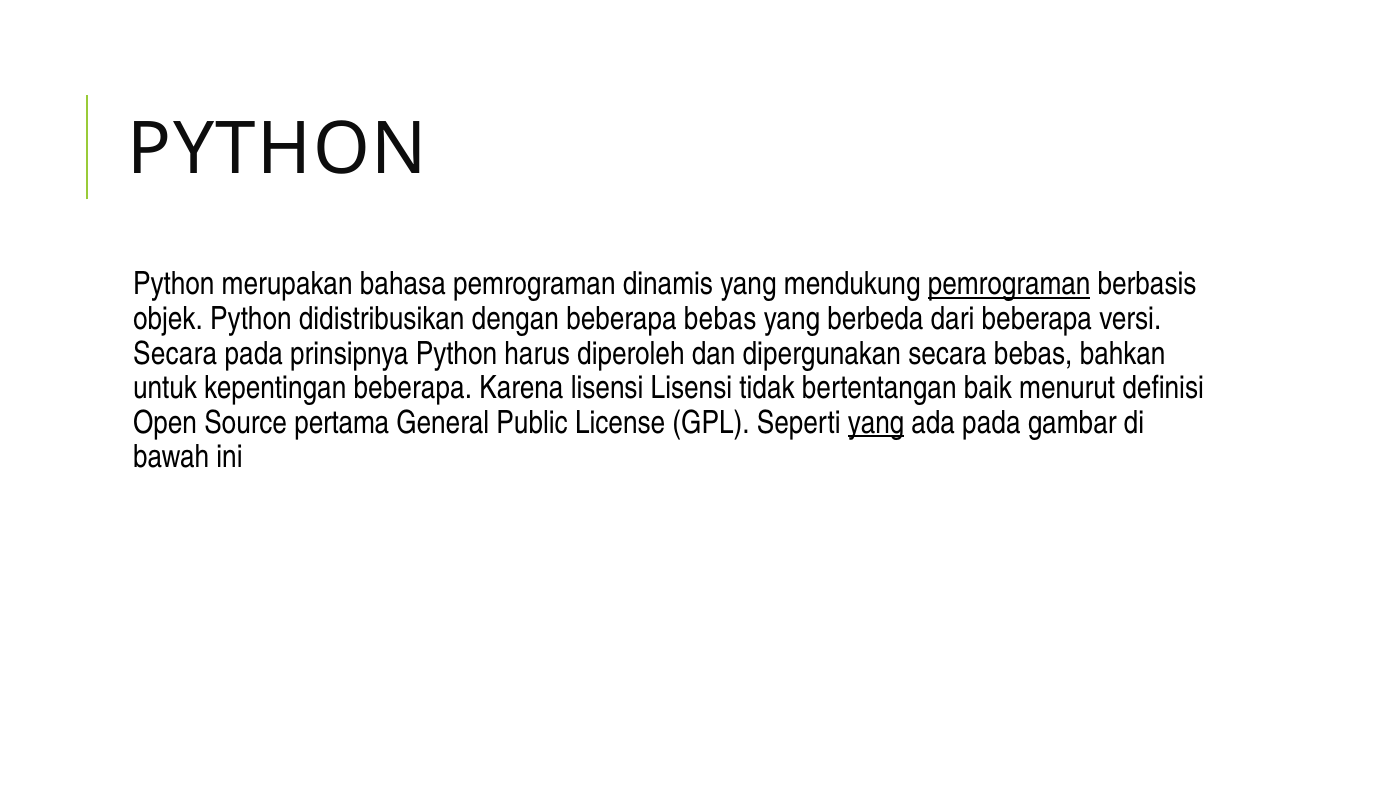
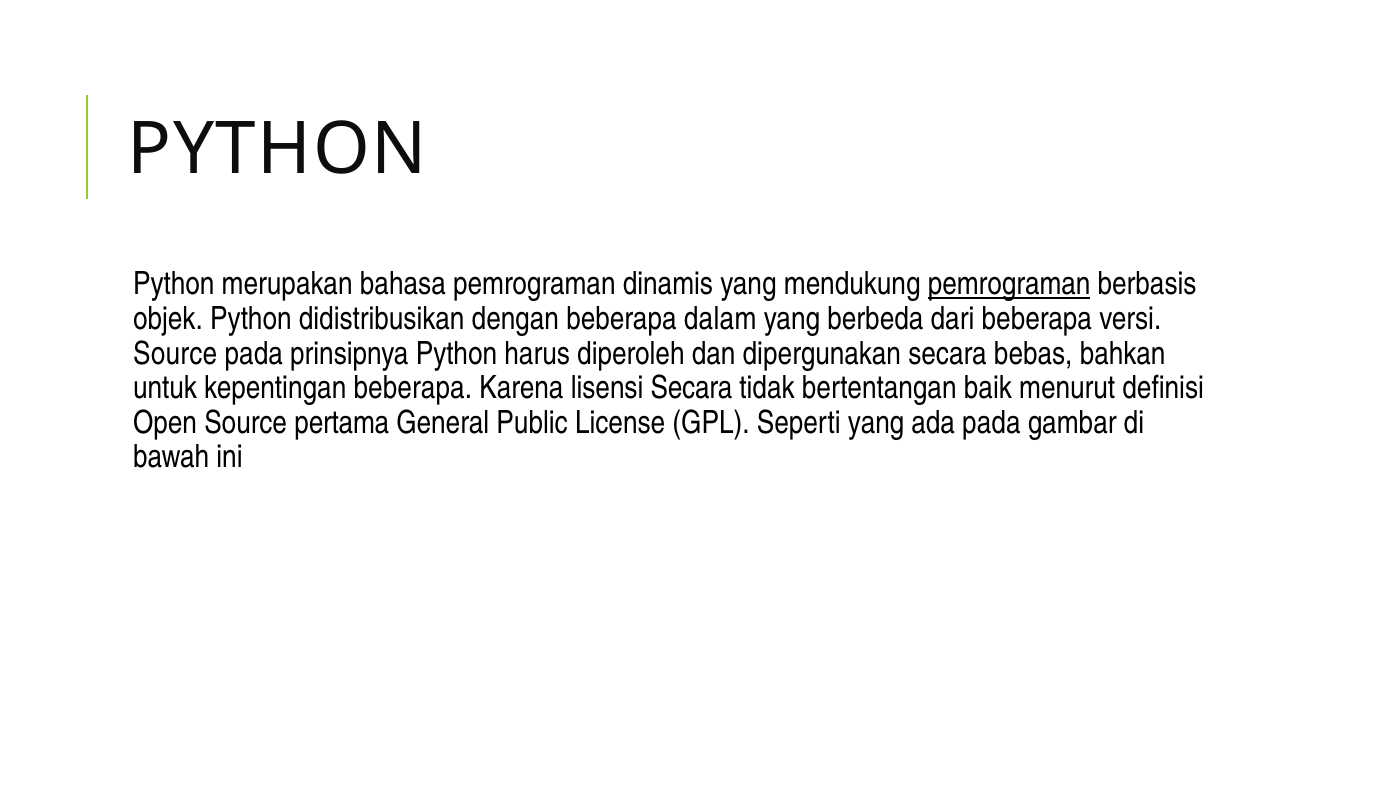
beberapa bebas: bebas -> dalam
Secara at (175, 353): Secara -> Source
lisensi Lisensi: Lisensi -> Secara
yang at (876, 423) underline: present -> none
